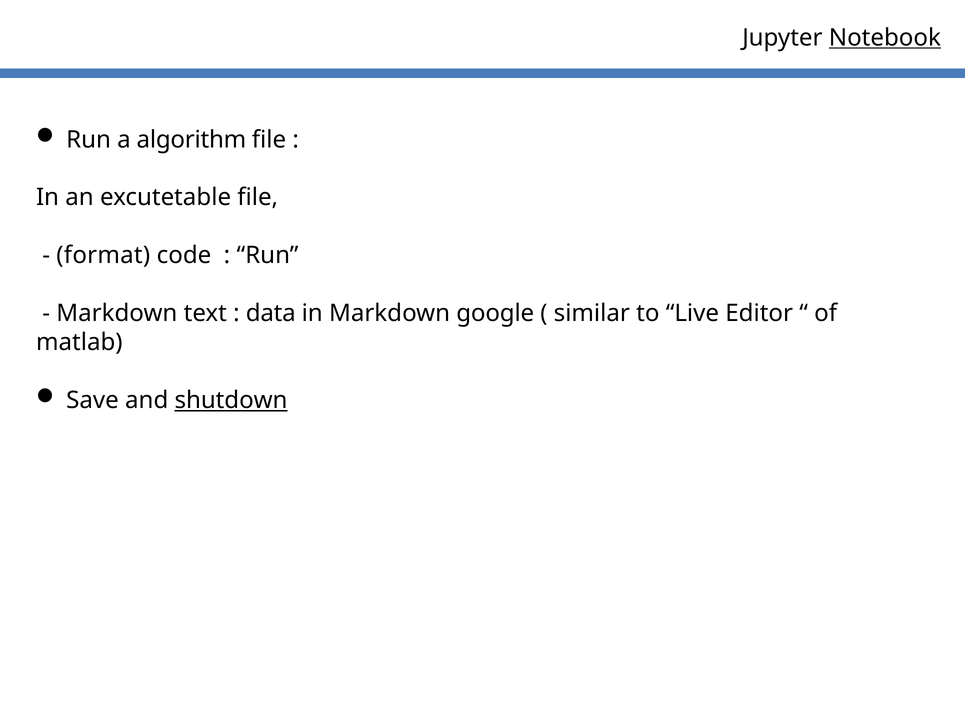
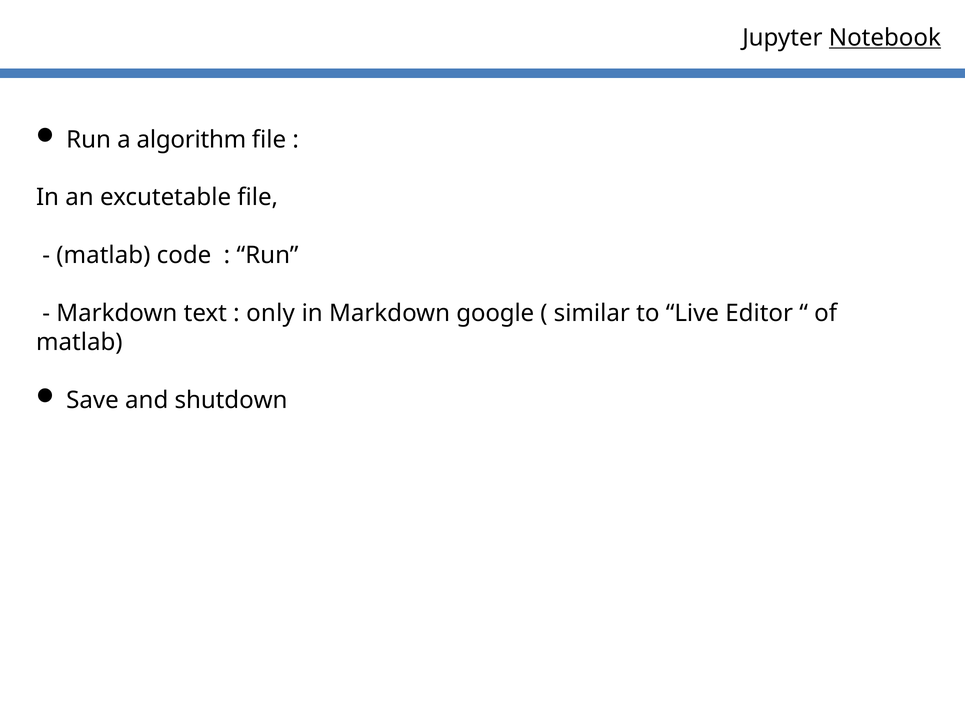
format at (103, 255): format -> matlab
data: data -> only
shutdown underline: present -> none
